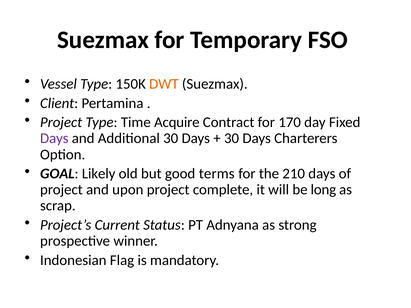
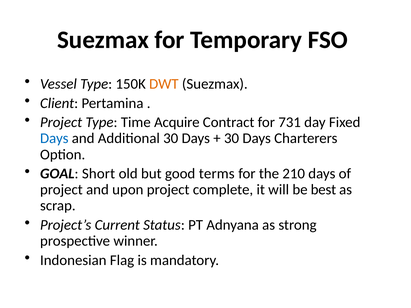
170: 170 -> 731
Days at (54, 139) colour: purple -> blue
Likely: Likely -> Short
long: long -> best
